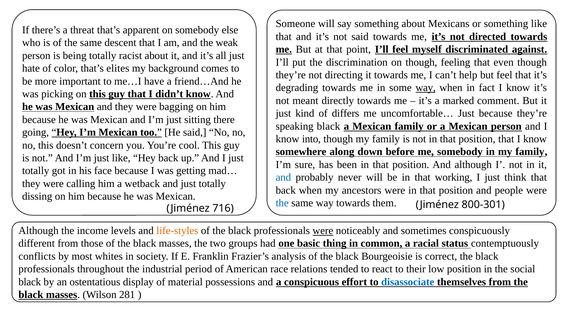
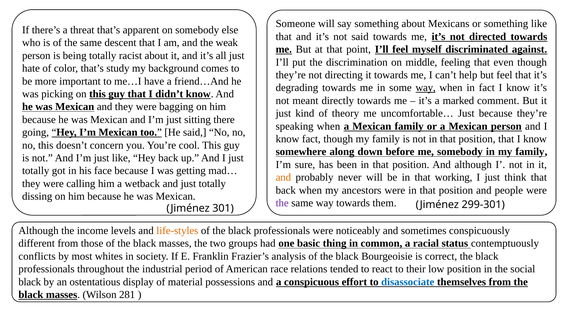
on though: though -> middle
elites: elites -> study
differs: differs -> theory
speaking black: black -> when
know into: into -> fact
and at (283, 177) colour: blue -> orange
the at (282, 203) colour: blue -> purple
800-301: 800-301 -> 299-301
716: 716 -> 301
were at (323, 230) underline: present -> none
